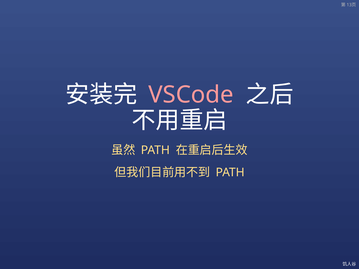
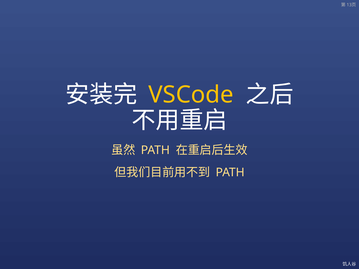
VSCode colour: pink -> yellow
